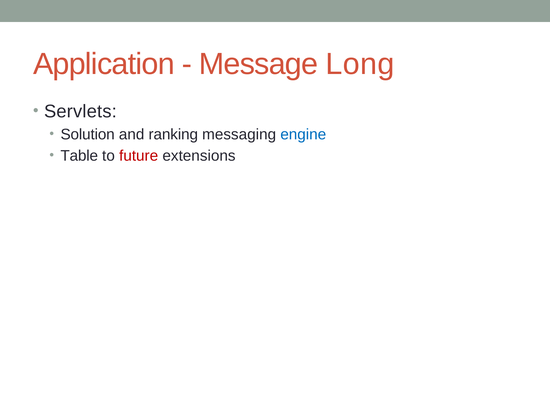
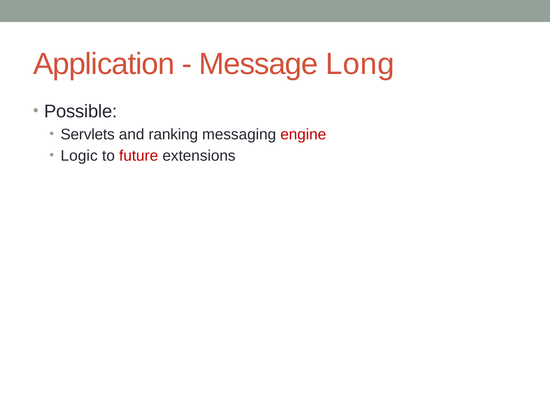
Servlets: Servlets -> Possible
Solution: Solution -> Servlets
engine colour: blue -> red
Table: Table -> Logic
